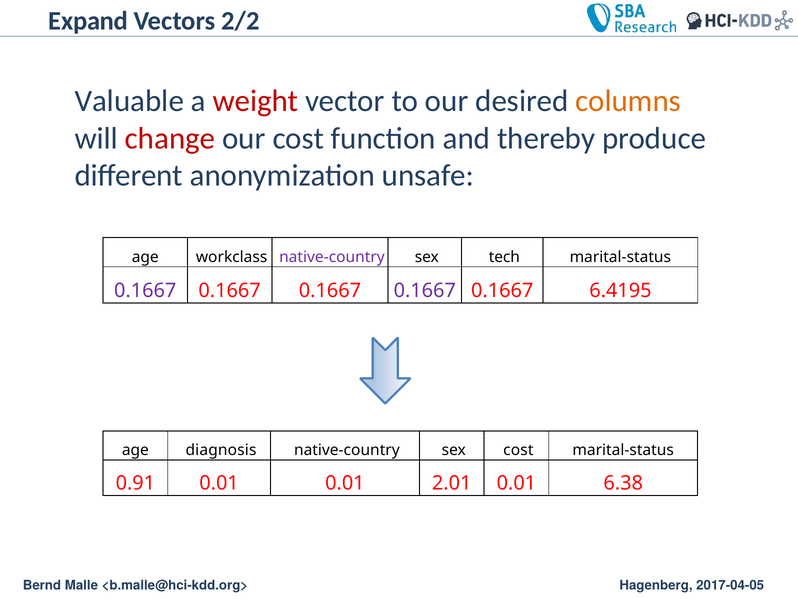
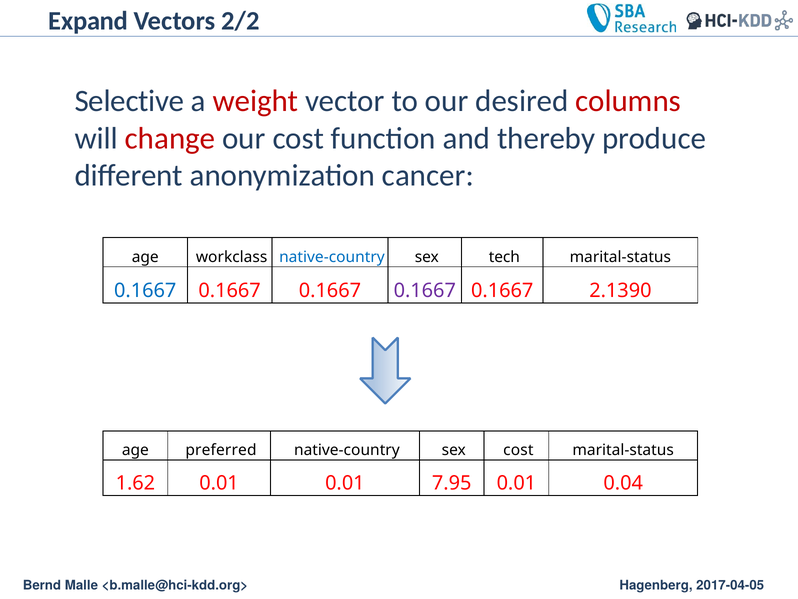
Valuable: Valuable -> Selective
columns colour: orange -> red
unsafe: unsafe -> cancer
native-country at (332, 257) colour: purple -> blue
0.1667 at (145, 290) colour: purple -> blue
6.4195: 6.4195 -> 2.1390
diagnosis: diagnosis -> preferred
0.91: 0.91 -> 1.62
2.01: 2.01 -> 7.95
6.38: 6.38 -> 0.04
